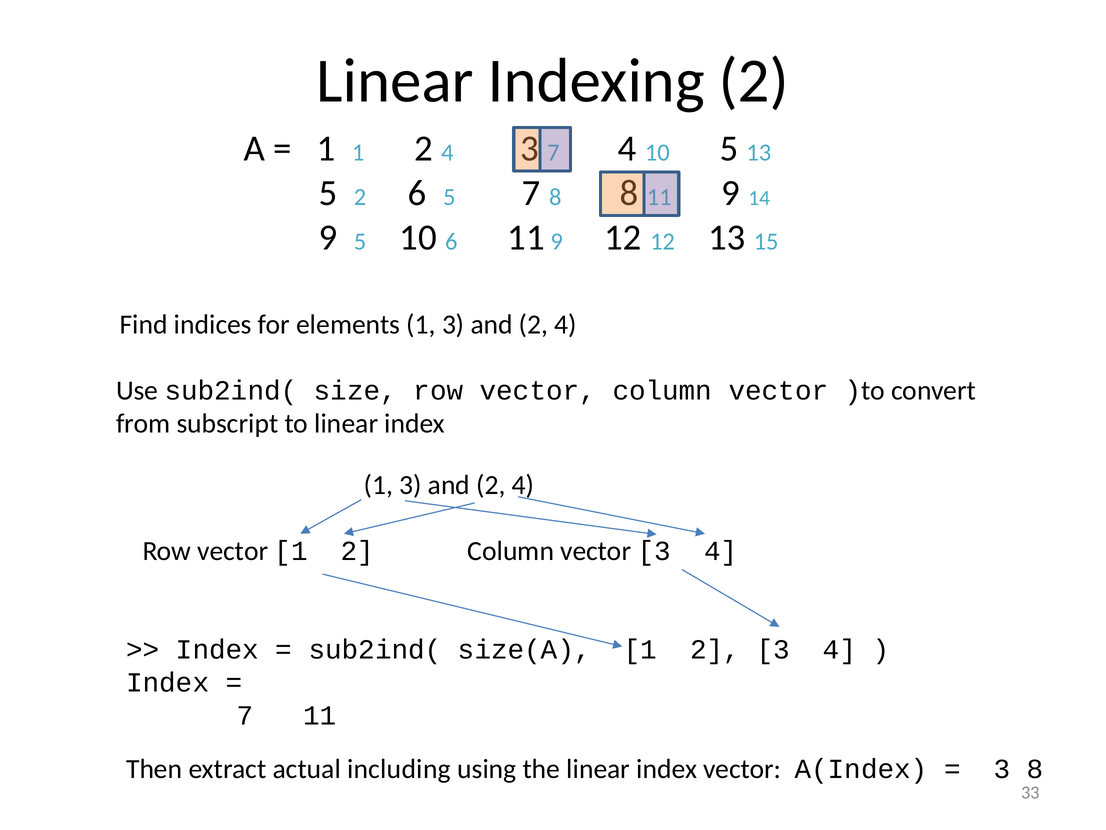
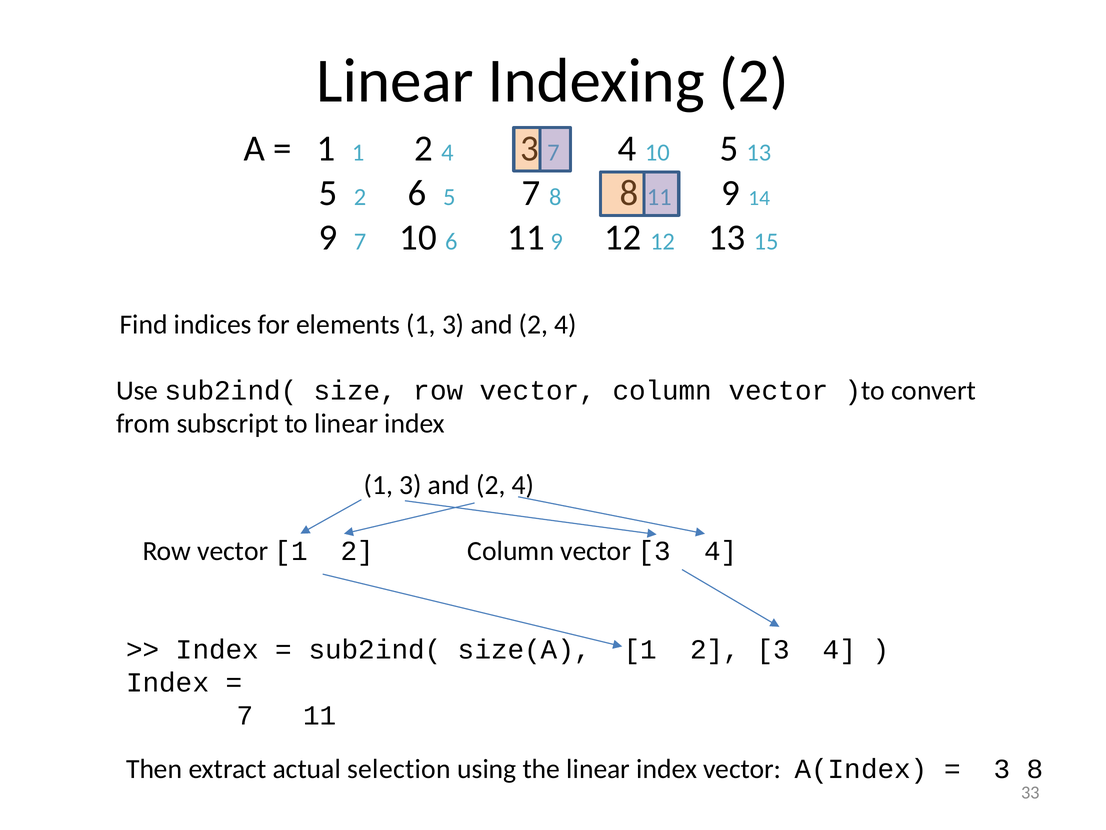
9 5: 5 -> 7
including: including -> selection
